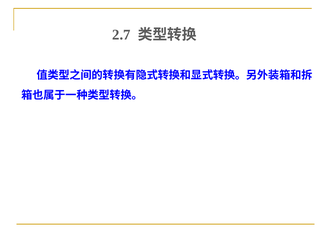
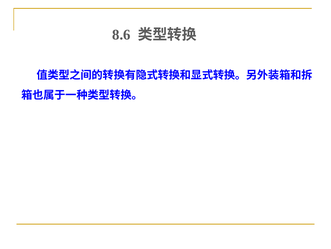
2.7: 2.7 -> 8.6
